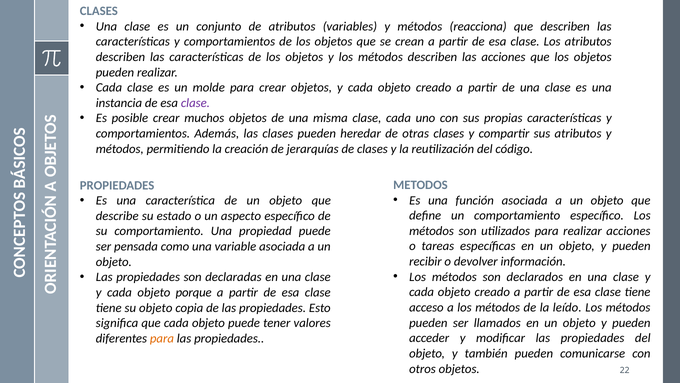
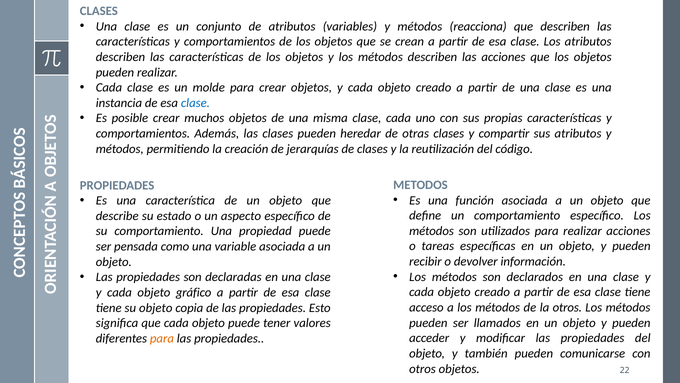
clase at (195, 103) colour: purple -> blue
porque: porque -> gráfico
la leído: leído -> otros
